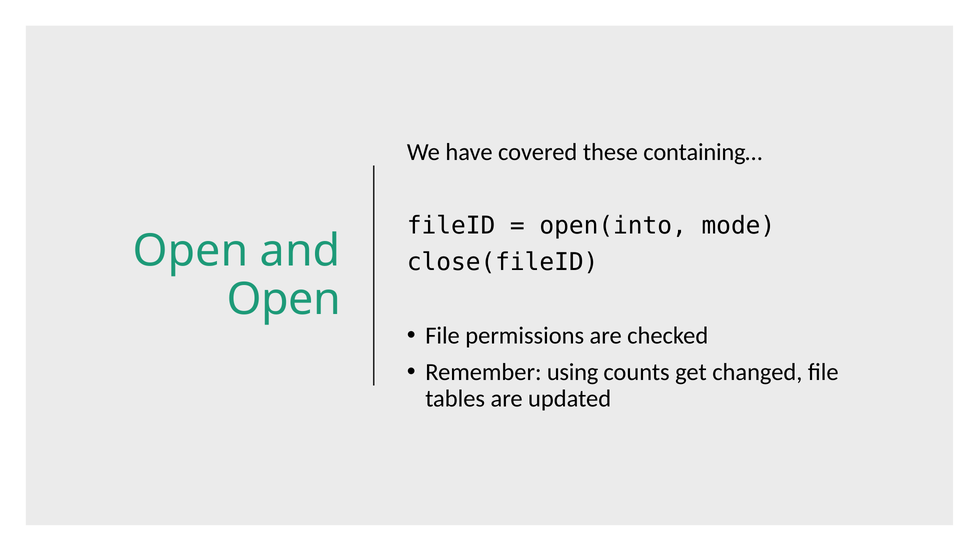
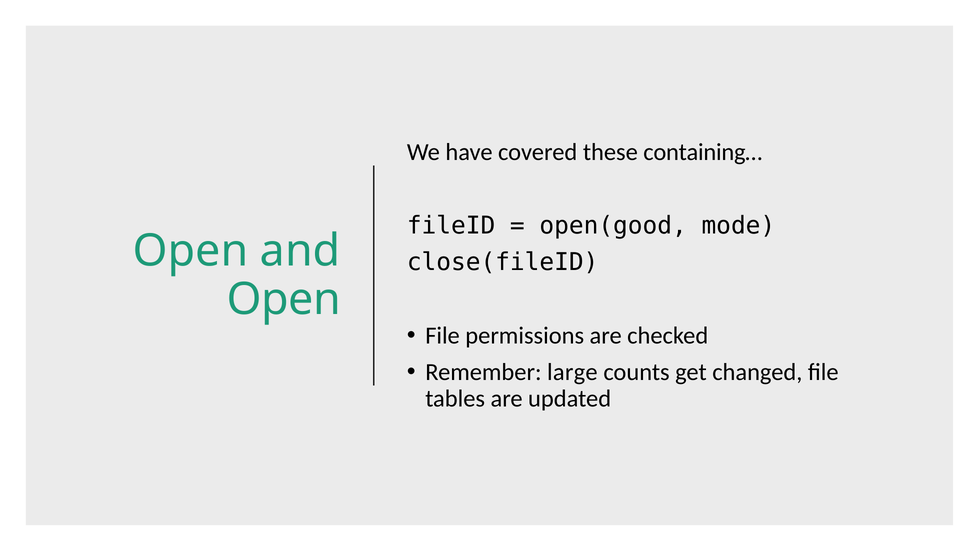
open(into: open(into -> open(good
using: using -> large
